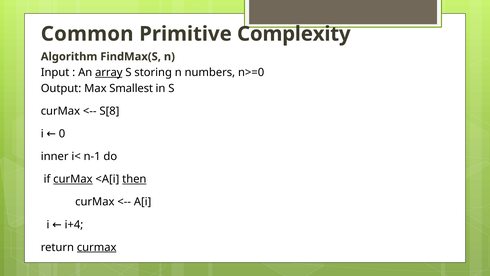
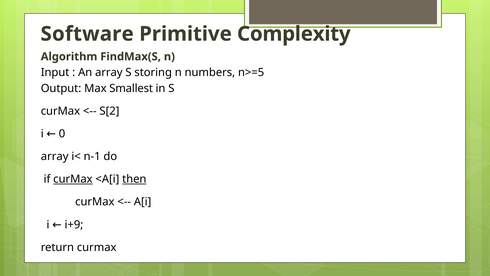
Common: Common -> Software
array at (109, 72) underline: present -> none
n>=0: n>=0 -> n>=5
S[8: S[8 -> S[2
inner at (55, 156): inner -> array
i+4: i+4 -> i+9
curmax at (97, 247) underline: present -> none
